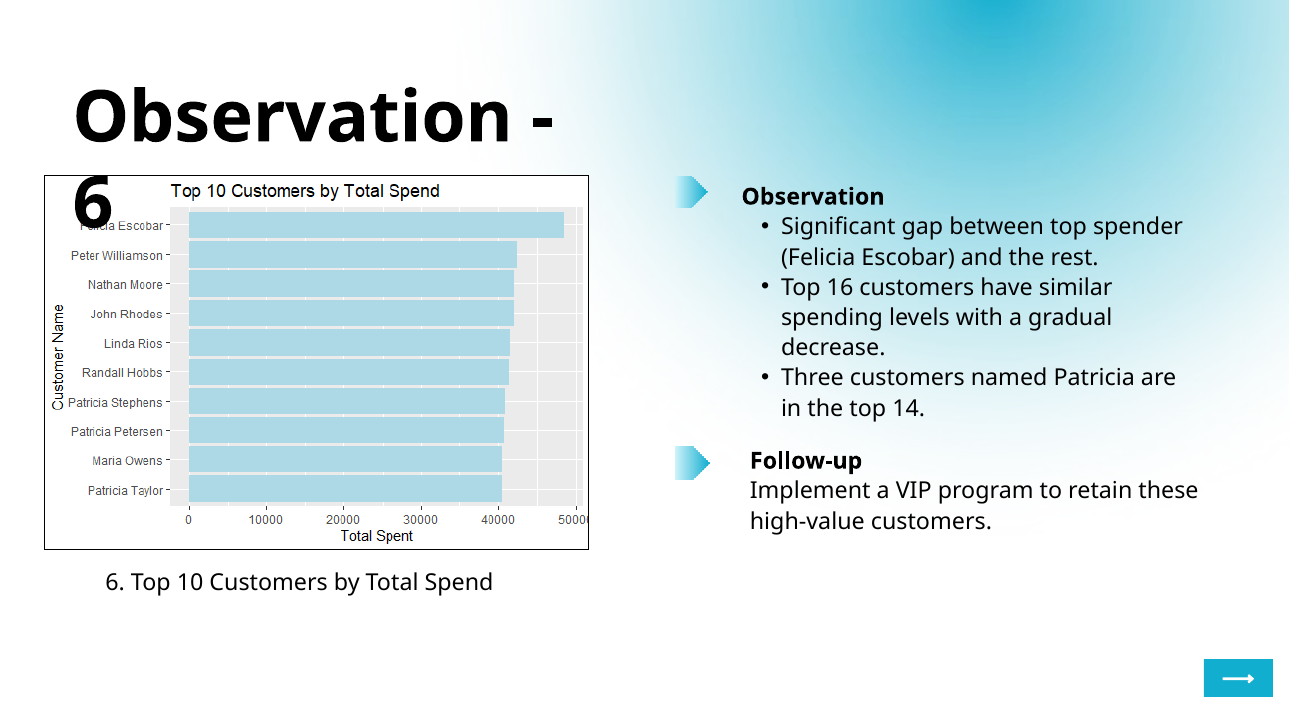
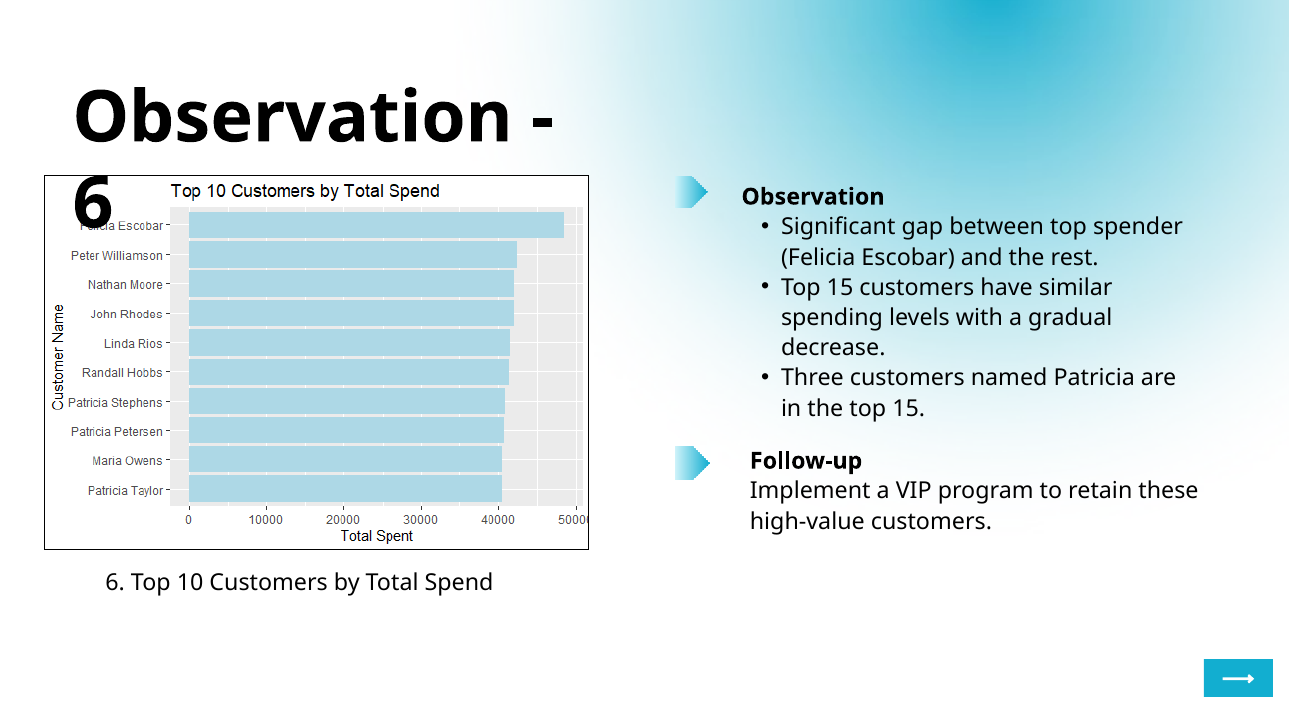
16 at (840, 288): 16 -> 15
the top 14: 14 -> 15
